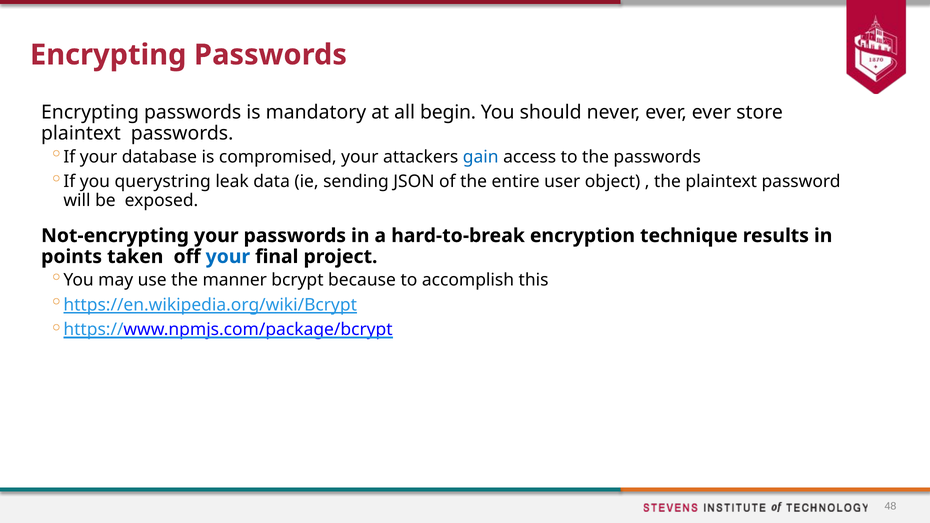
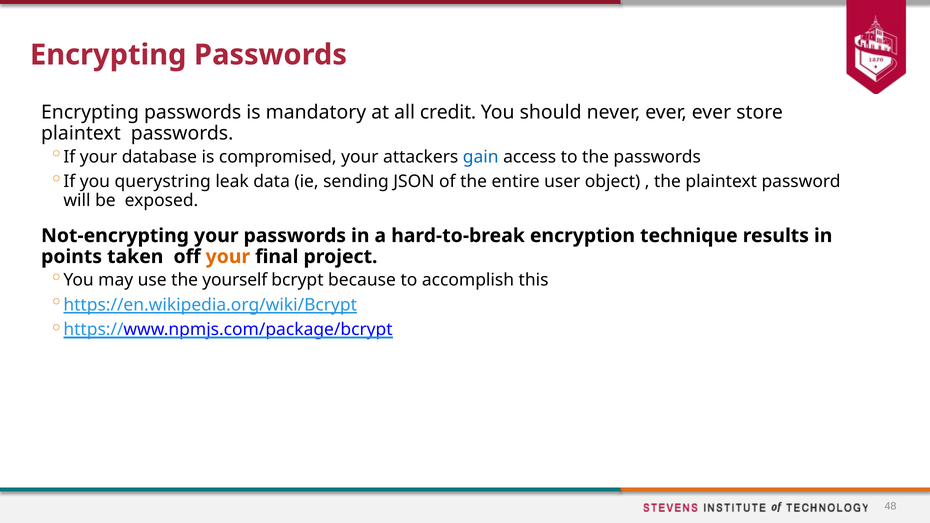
begin: begin -> credit
your at (228, 257) colour: blue -> orange
manner: manner -> yourself
